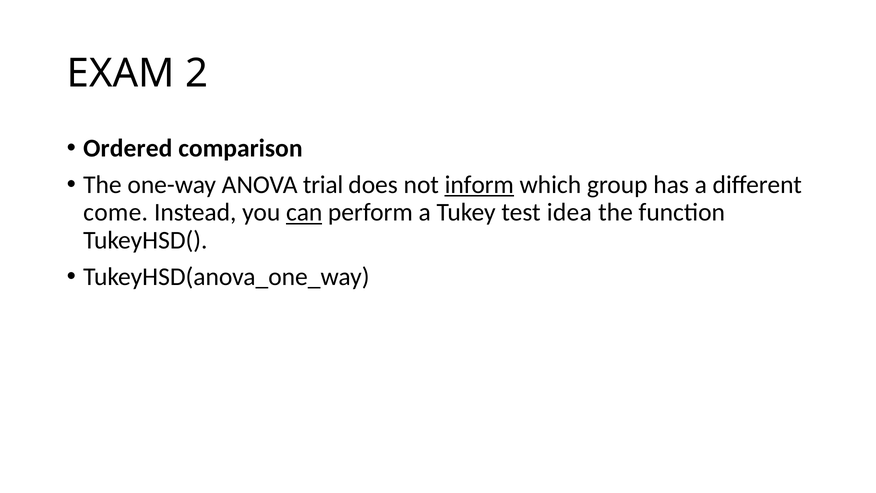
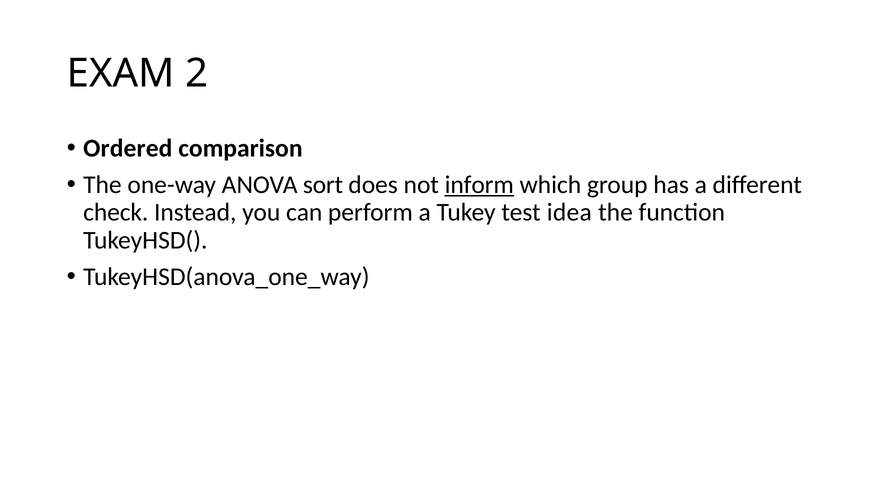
trial: trial -> sort
come: come -> check
can underline: present -> none
